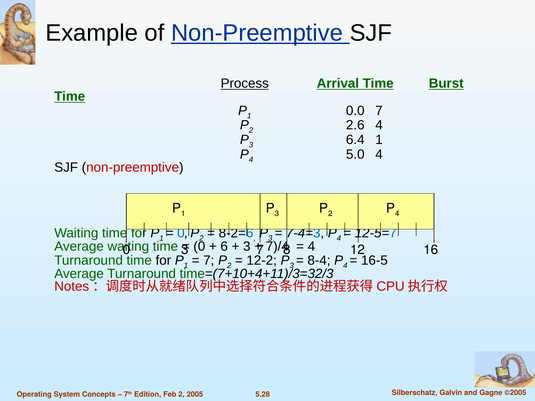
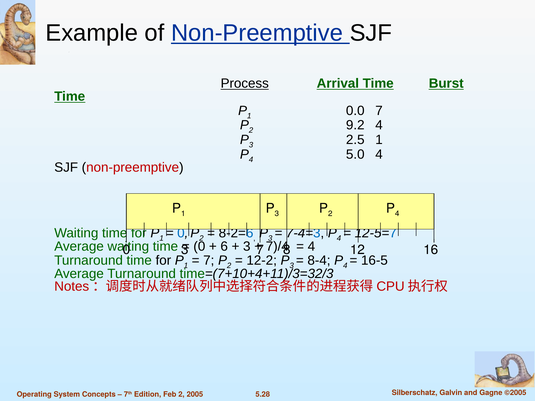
2.6: 2.6 -> 9.2
6.4: 6.4 -> 2.5
